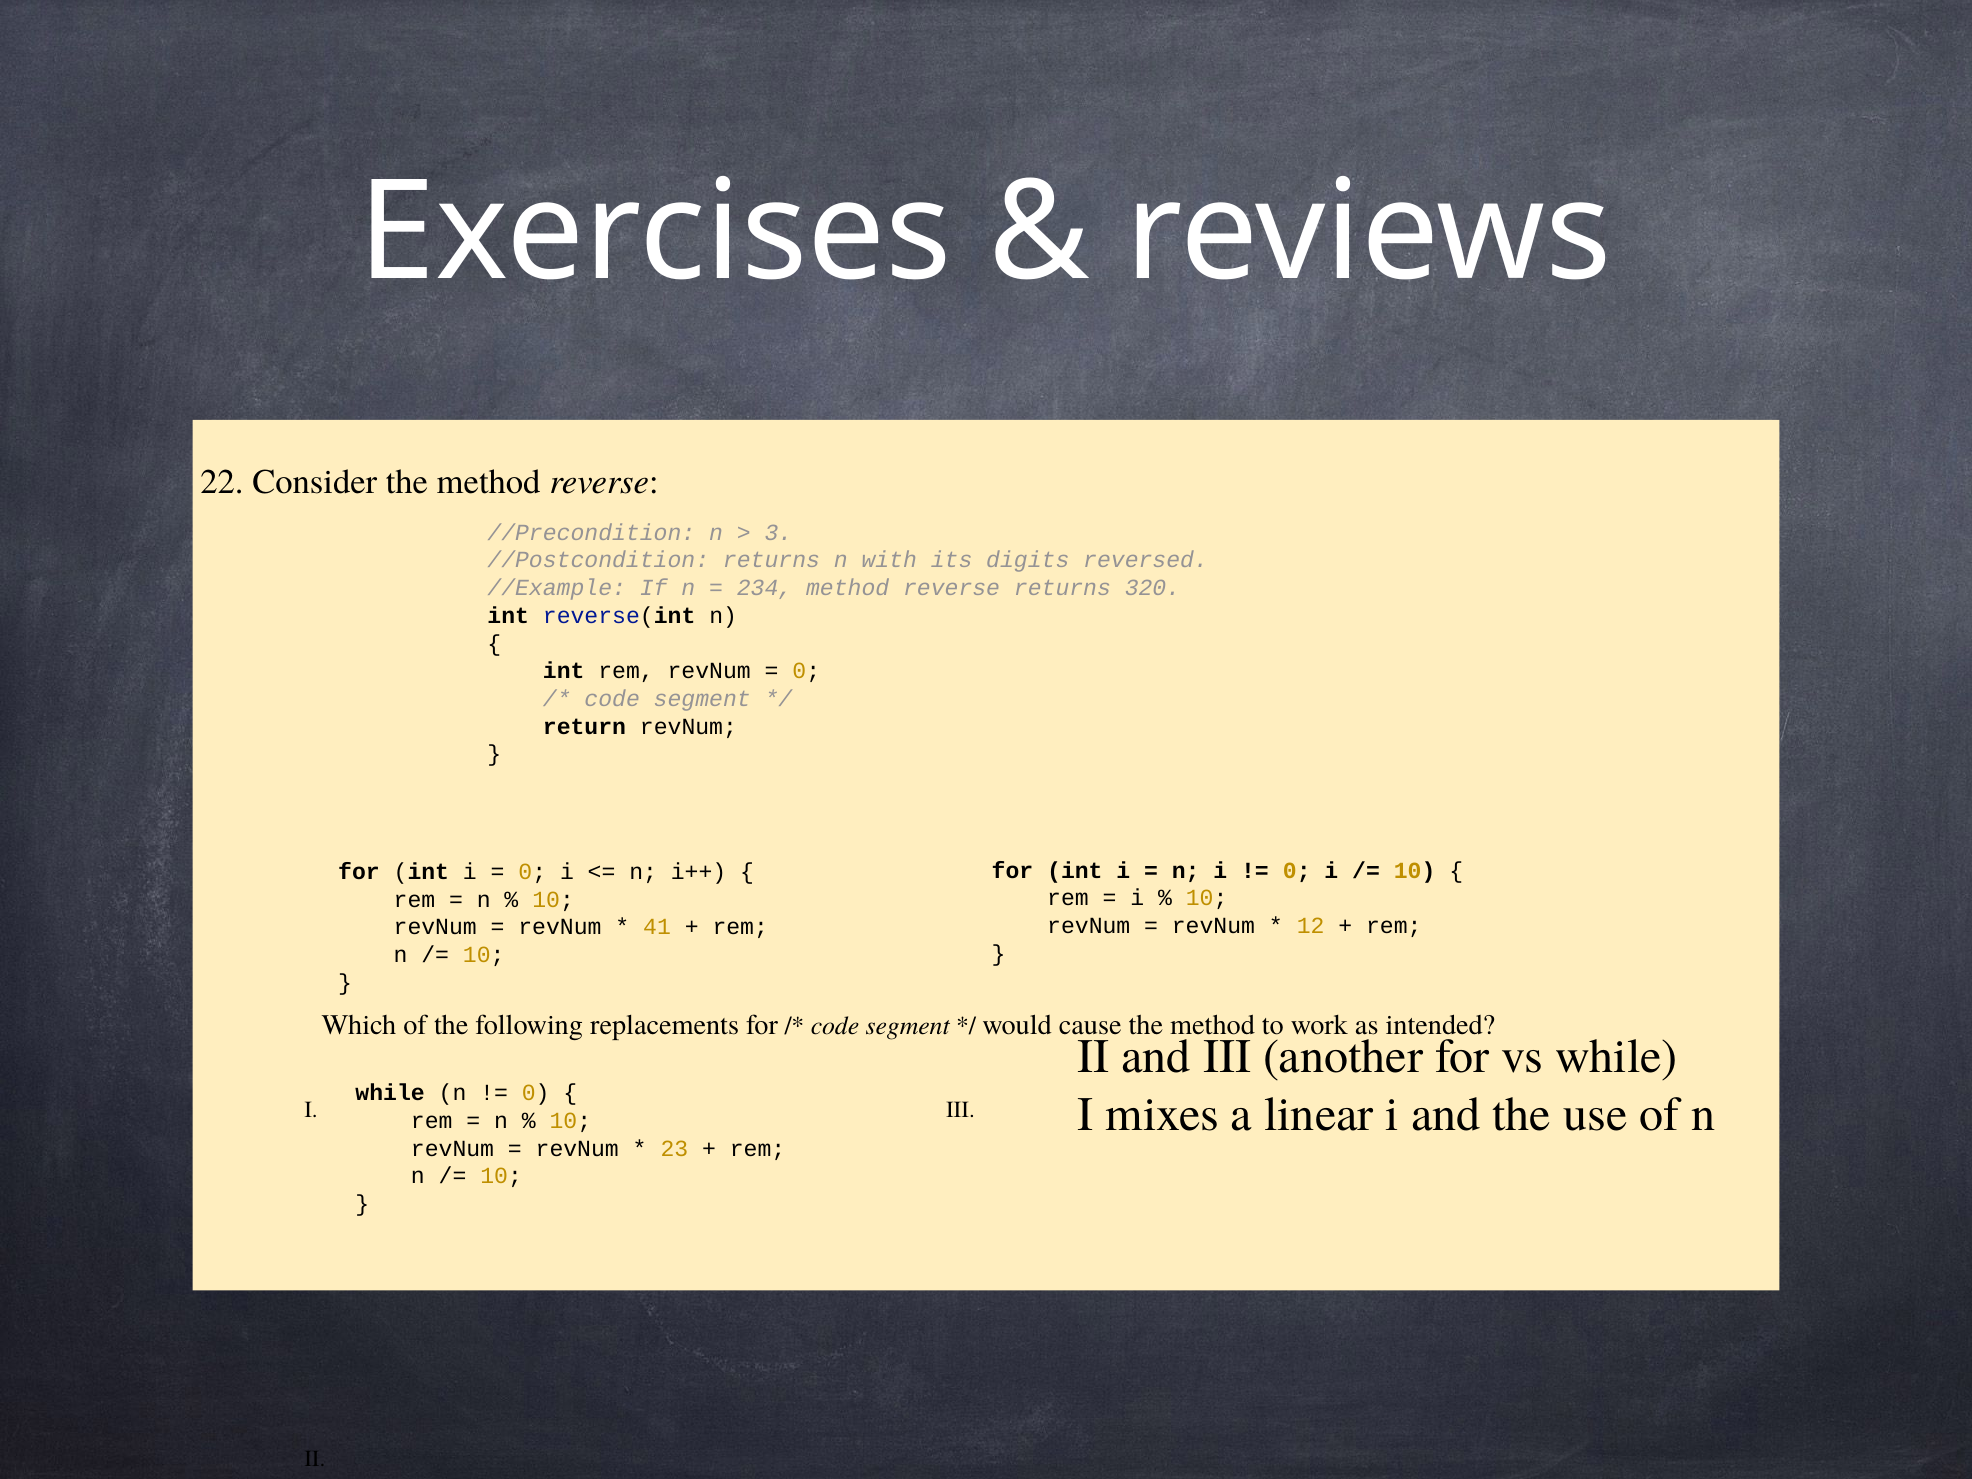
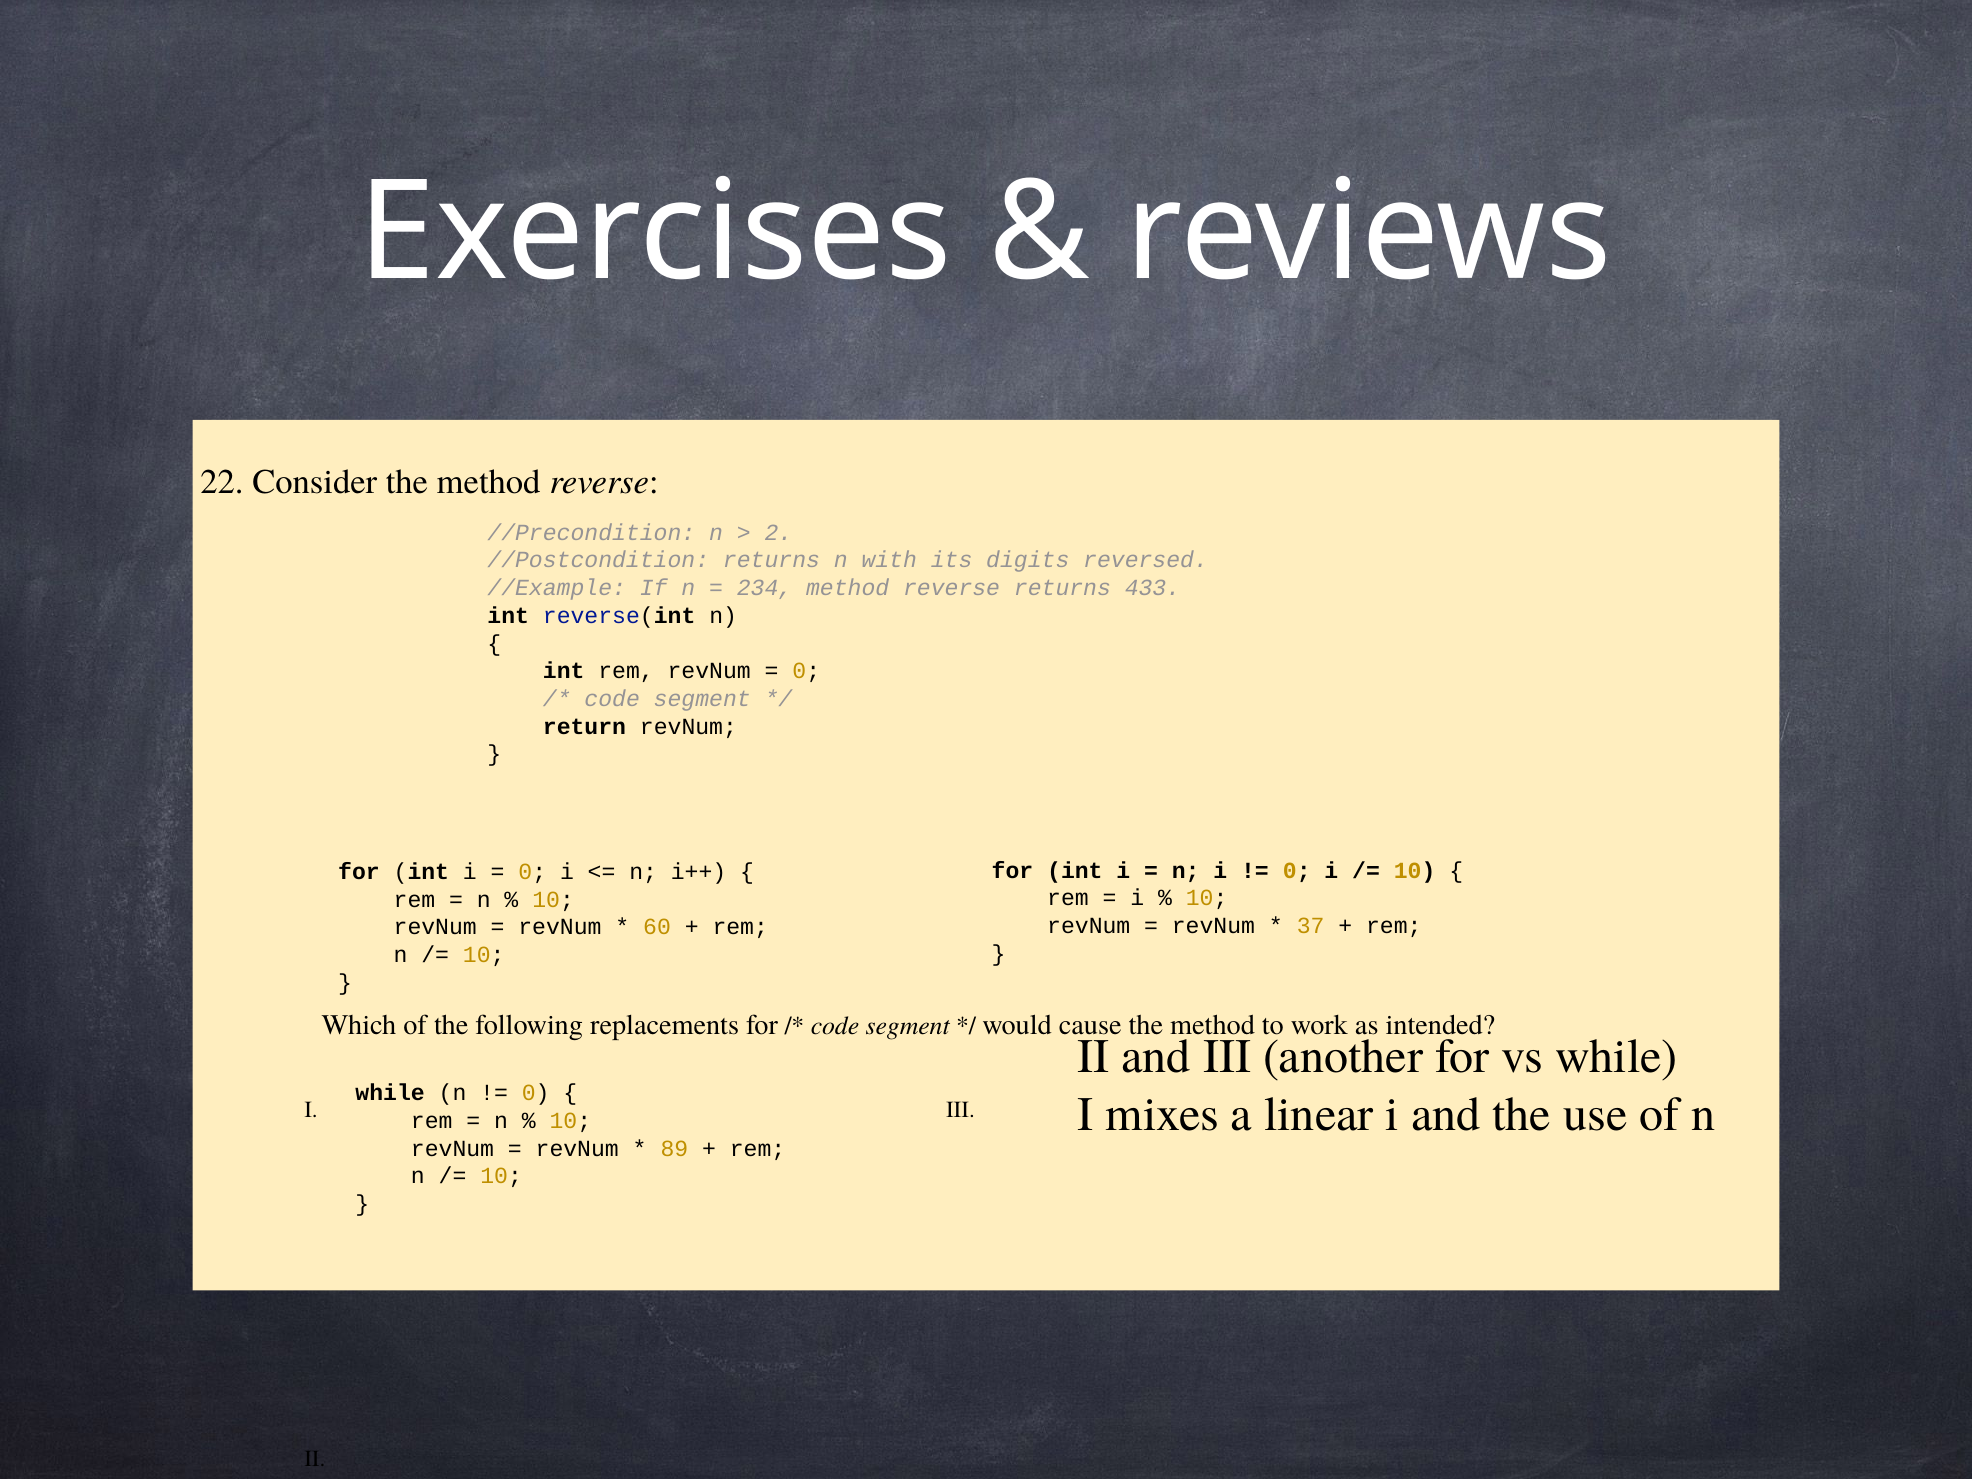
3: 3 -> 2
320: 320 -> 433
12: 12 -> 37
41: 41 -> 60
23: 23 -> 89
